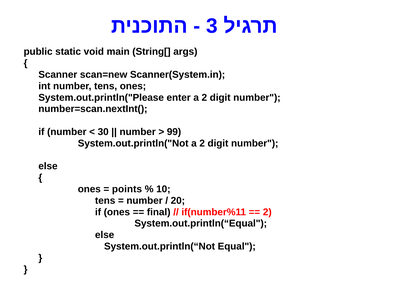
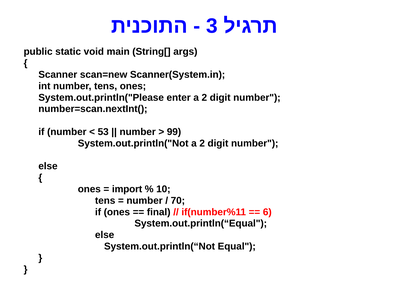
30: 30 -> 53
points: points -> import
20: 20 -> 70
2 at (267, 212): 2 -> 6
